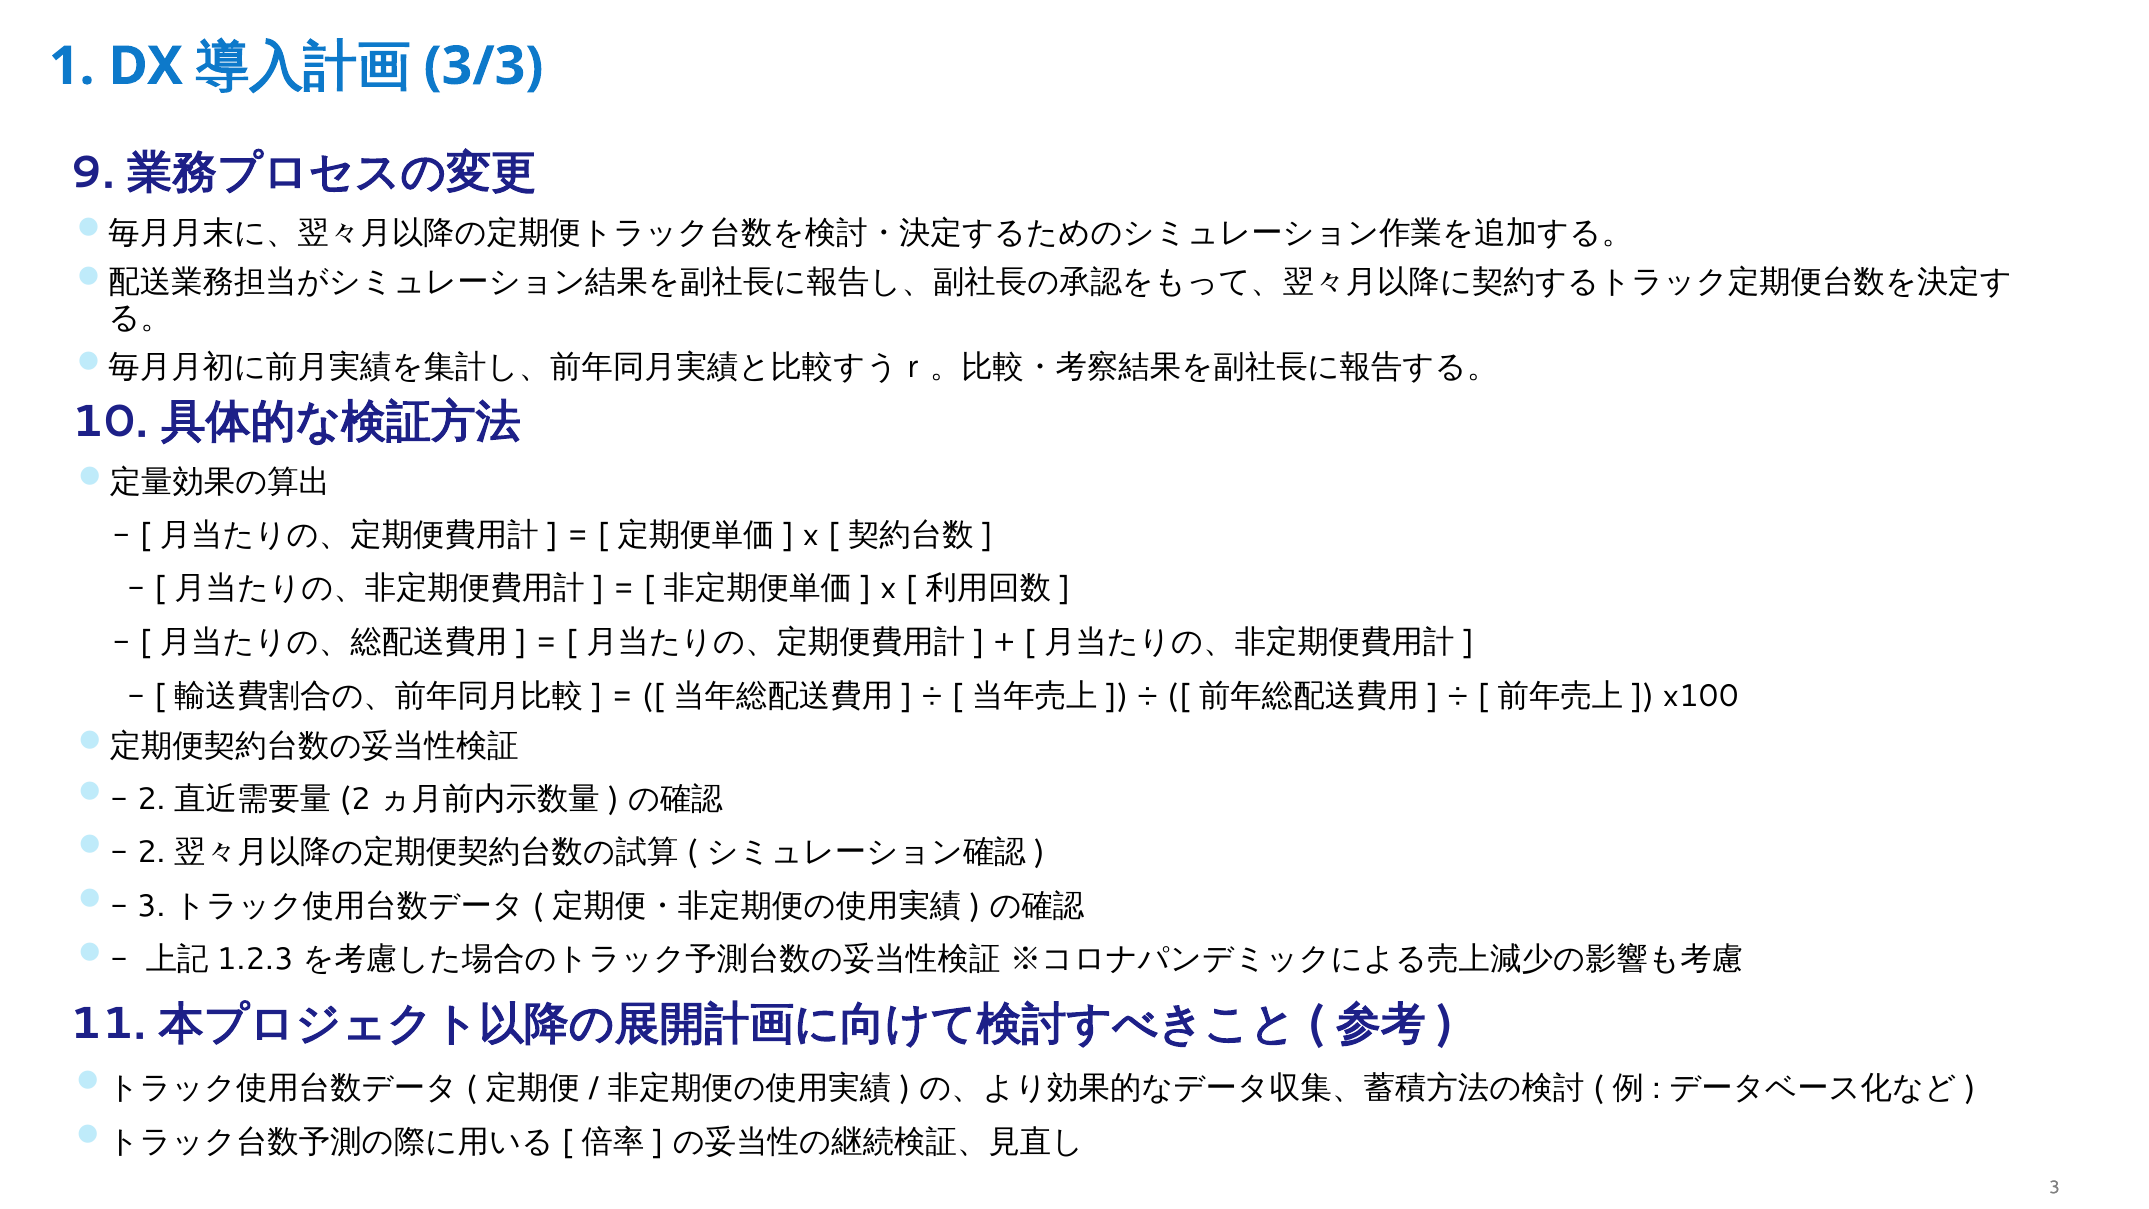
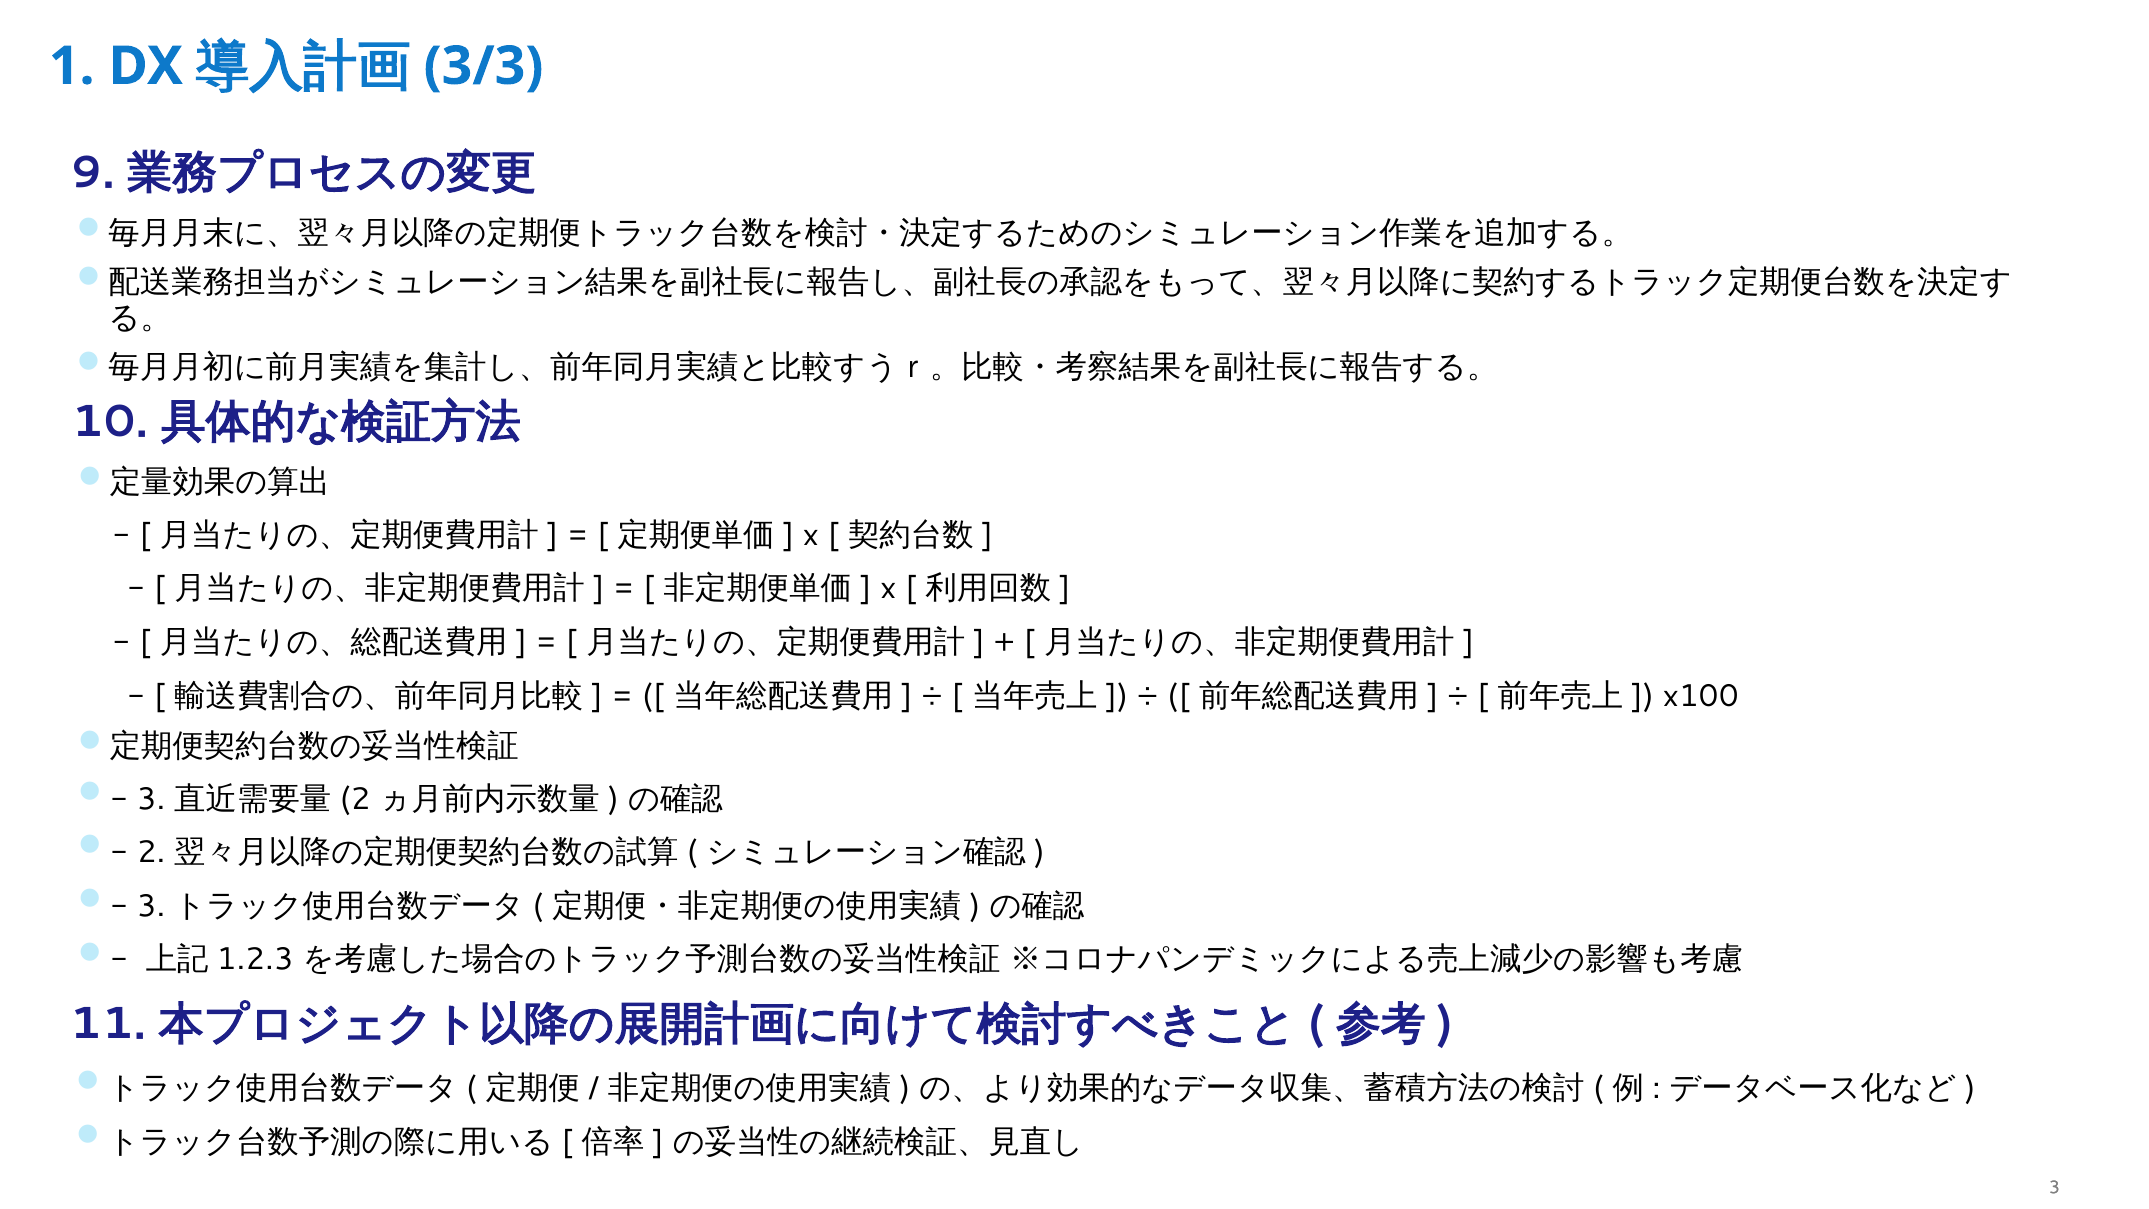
2 at (151, 799): 2 -> 3
